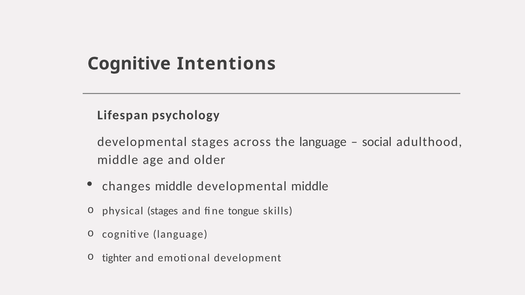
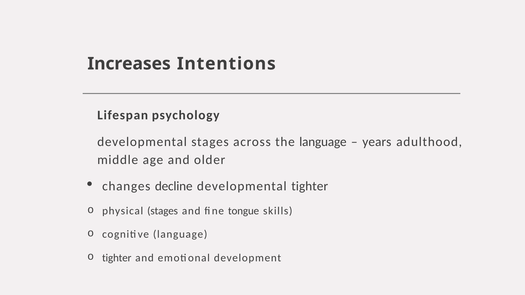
Cognitive at (129, 64): Cognitive -> Increases
social: social -> years
changes middle: middle -> decline
developmental middle: middle -> tighter
